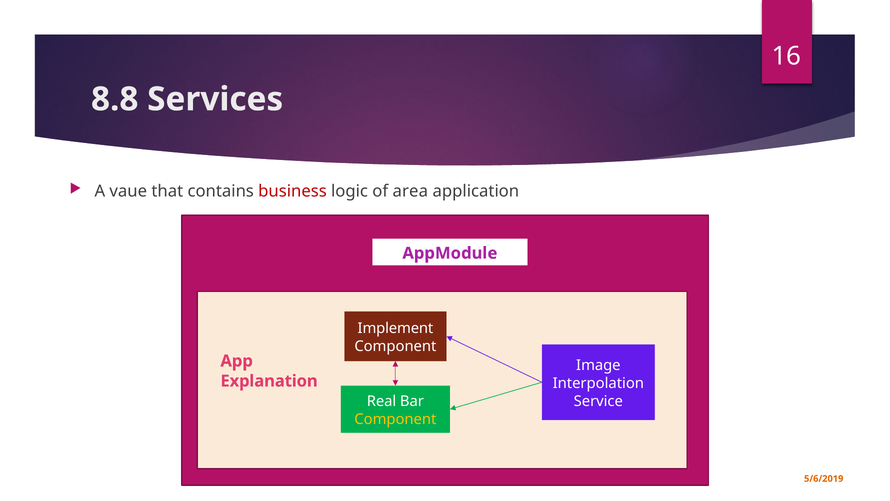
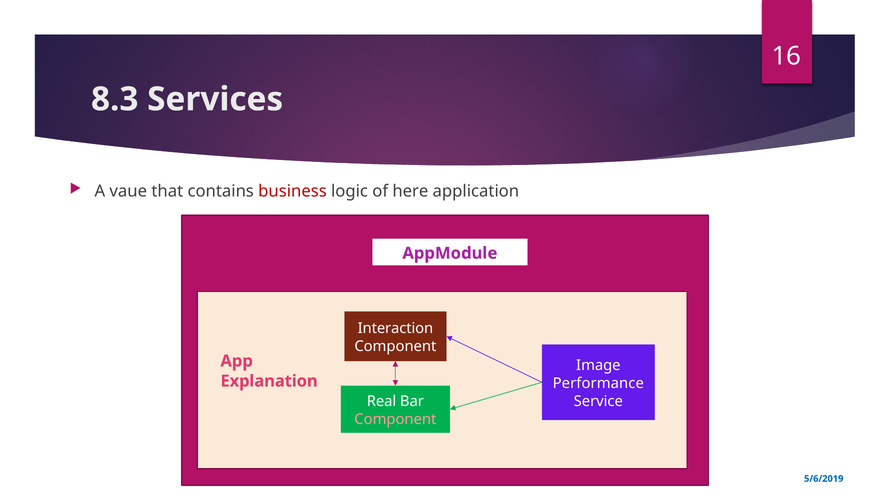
8.8: 8.8 -> 8.3
area: area -> here
Implement: Implement -> Interaction
Interpolation: Interpolation -> Performance
Component at (395, 419) colour: yellow -> pink
5/6/2019 colour: orange -> blue
